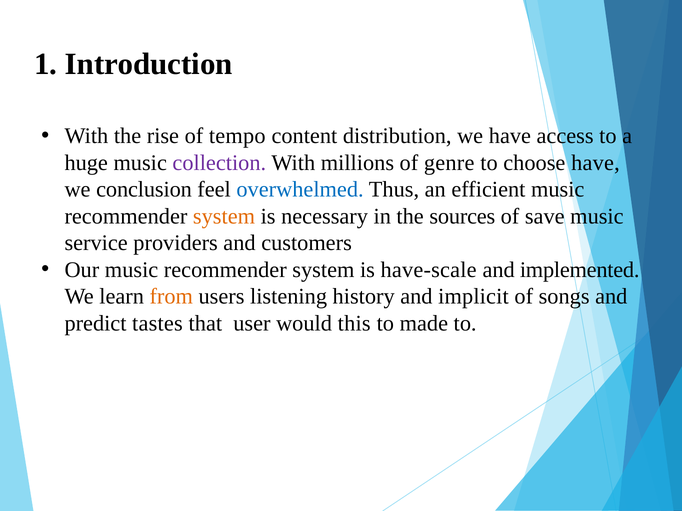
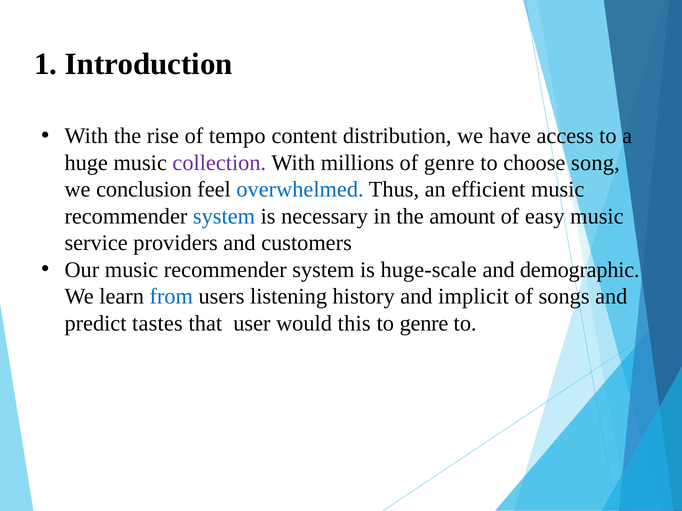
choose have: have -> song
system at (224, 216) colour: orange -> blue
sources: sources -> amount
save: save -> easy
have-scale: have-scale -> huge-scale
implemented: implemented -> demographic
from colour: orange -> blue
to made: made -> genre
